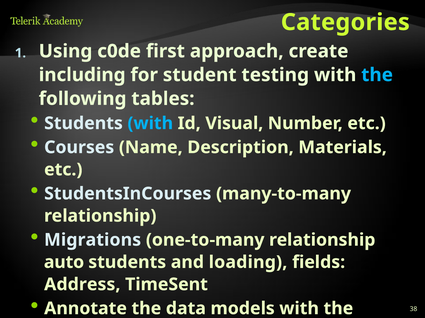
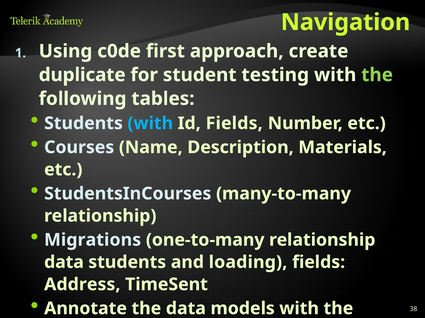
Categories: Categories -> Navigation
including: including -> duplicate
the at (377, 75) colour: light blue -> light green
Id Visual: Visual -> Fields
auto at (64, 263): auto -> data
